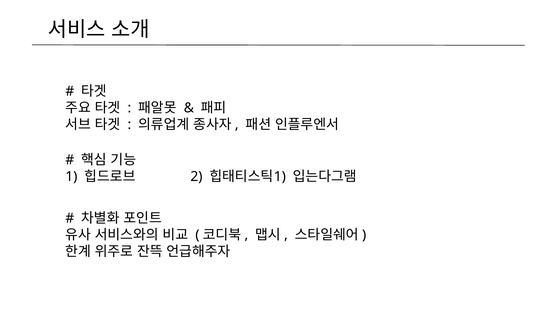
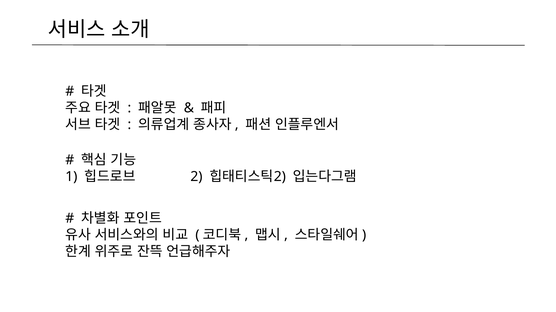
1 at (280, 177): 1 -> 2
